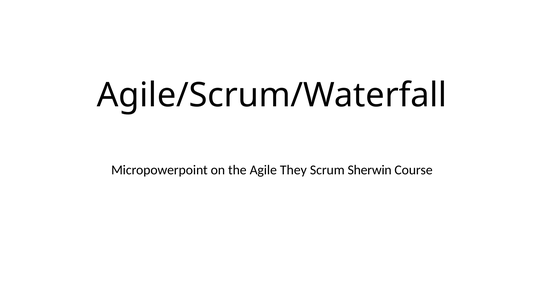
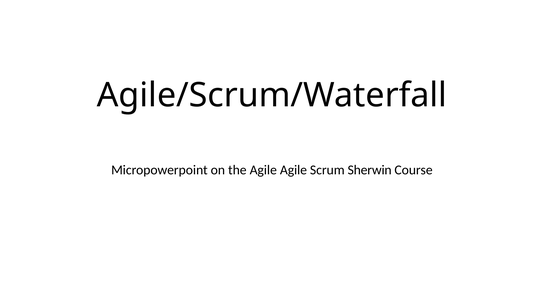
Agile They: They -> Agile
